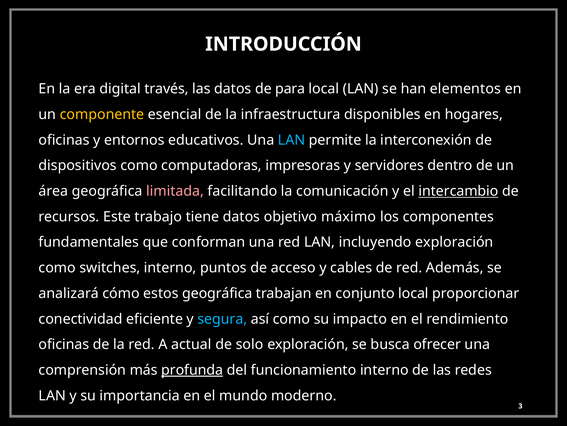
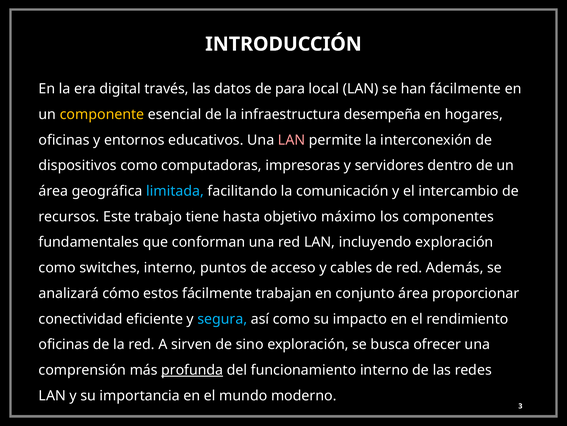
han elementos: elementos -> fácilmente
disponibles: disponibles -> desempeña
LAN at (292, 140) colour: light blue -> pink
limitada colour: pink -> light blue
intercambio underline: present -> none
tiene datos: datos -> hasta
estos geográfica: geográfica -> fácilmente
conjunto local: local -> área
actual: actual -> sirven
solo: solo -> sino
